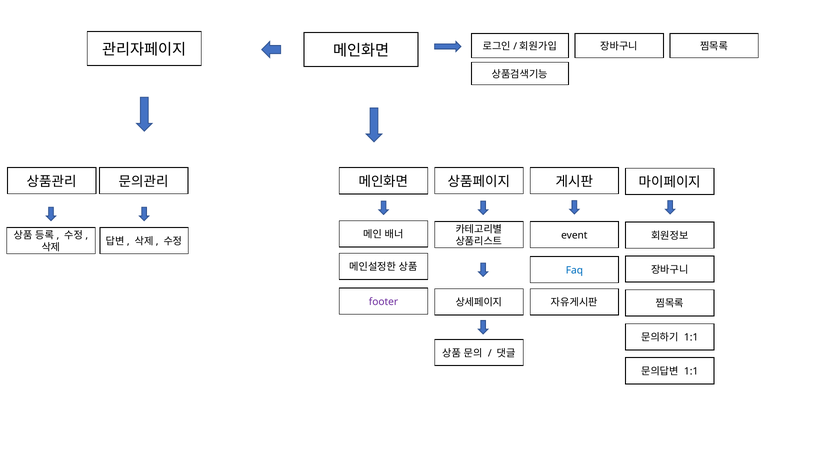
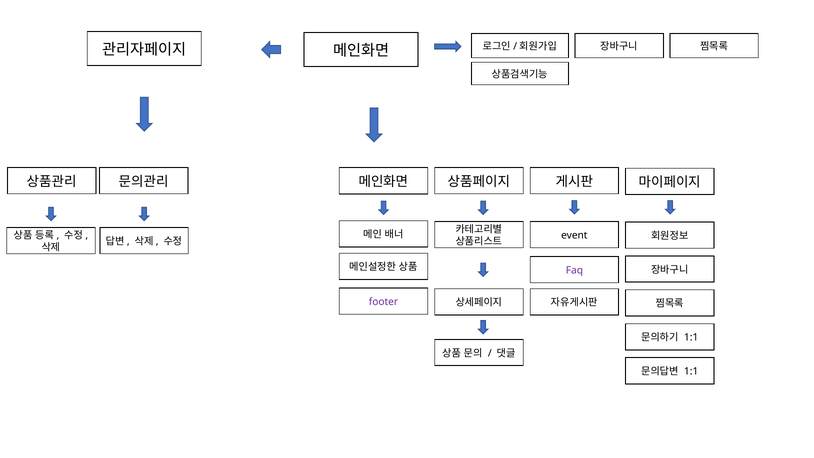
Faq colour: blue -> purple
